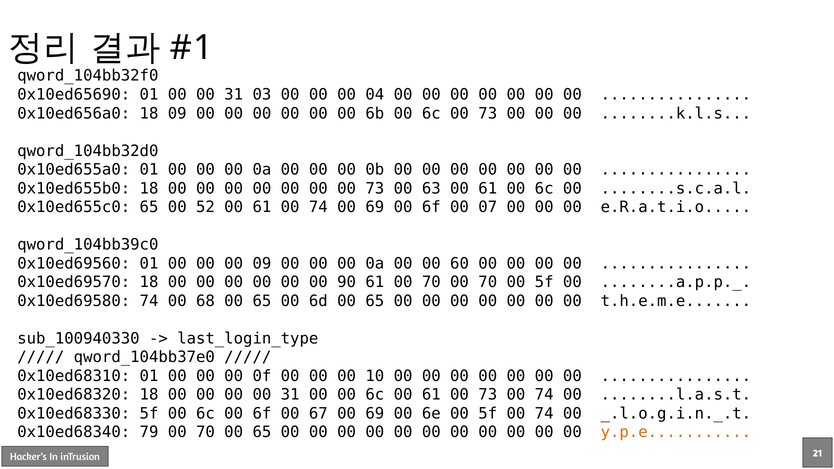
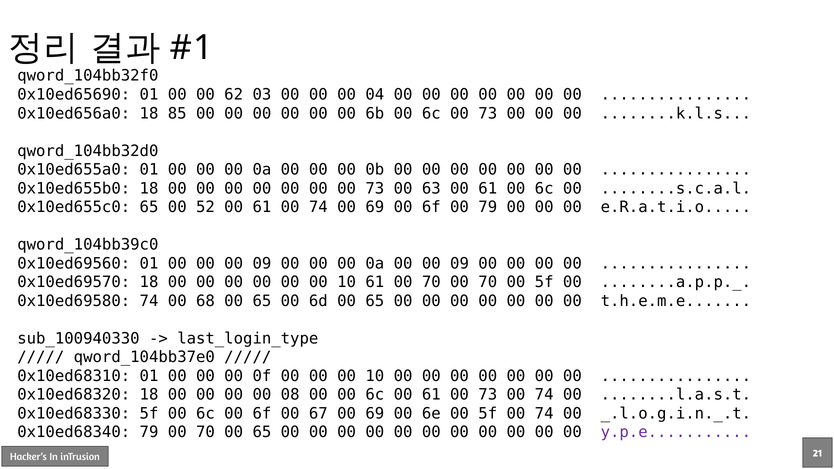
01 00 00 31: 31 -> 62
18 09: 09 -> 85
00 07: 07 -> 79
0a 00 00 60: 60 -> 09
90 at (347, 282): 90 -> 10
00 00 00 31: 31 -> 08
y.p.e colour: orange -> purple
